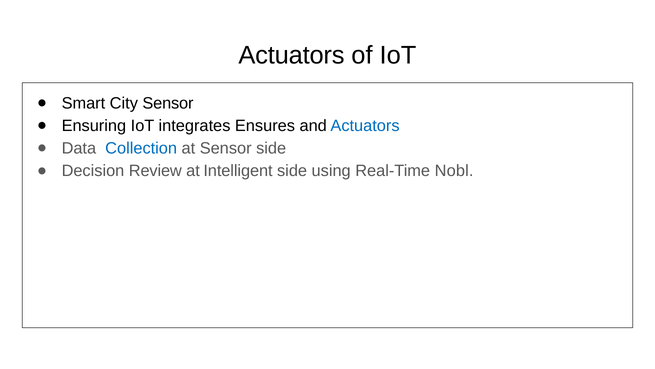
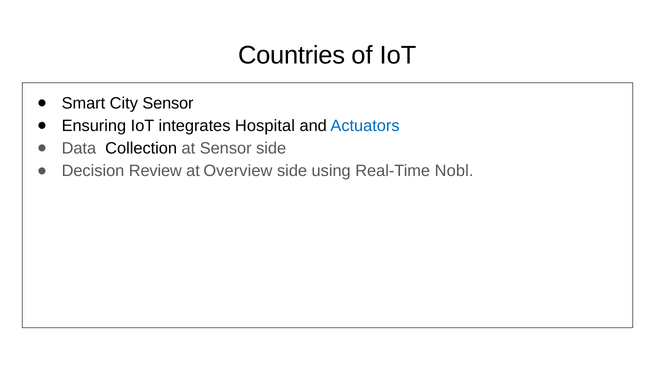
Actuators at (291, 55): Actuators -> Countries
Ensures: Ensures -> Hospital
Collection colour: blue -> black
Intelligent: Intelligent -> Overview
